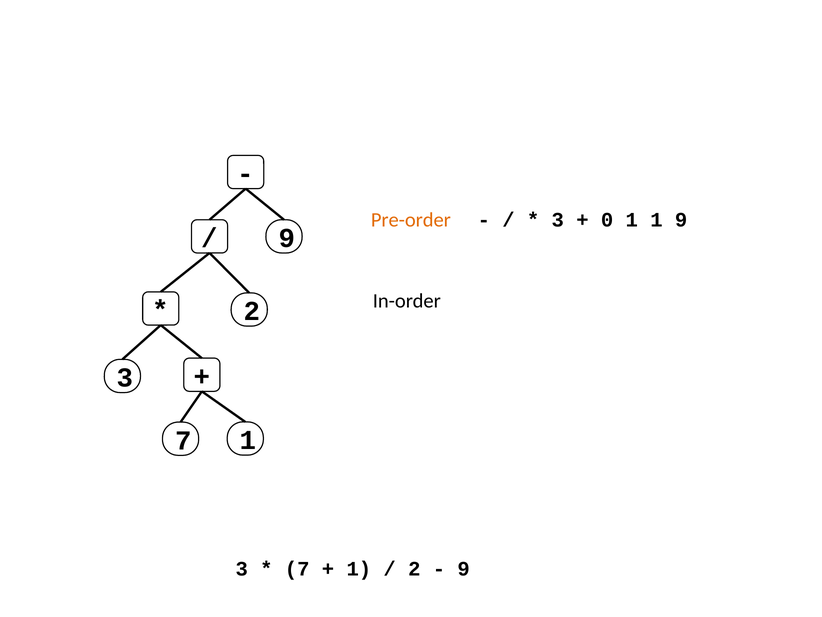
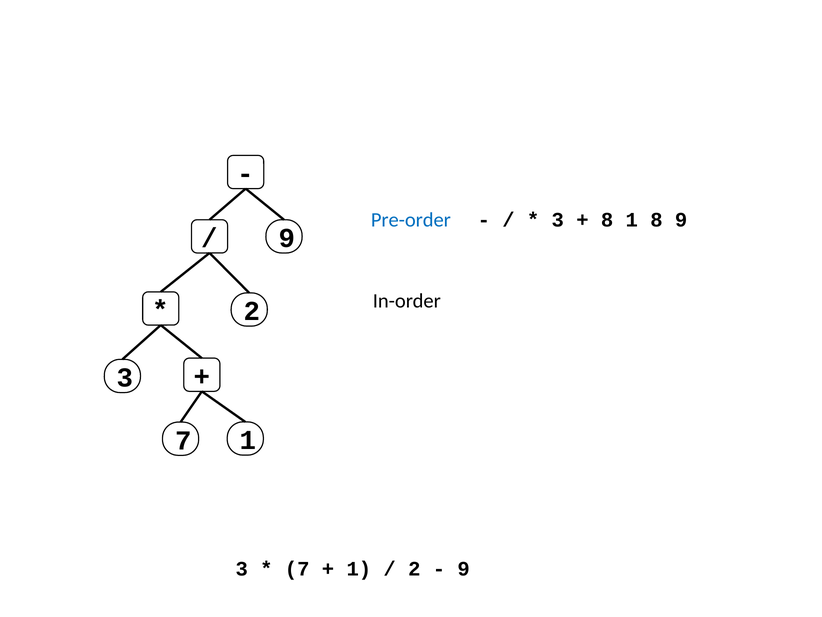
Pre-order colour: orange -> blue
0 at (607, 220): 0 -> 8
1 1: 1 -> 8
